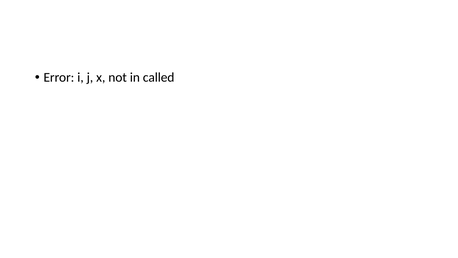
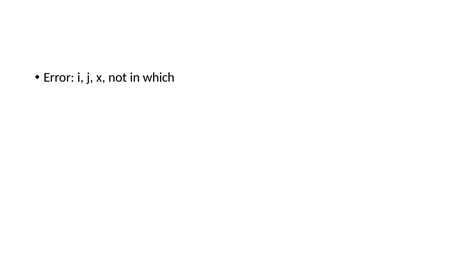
called: called -> which
